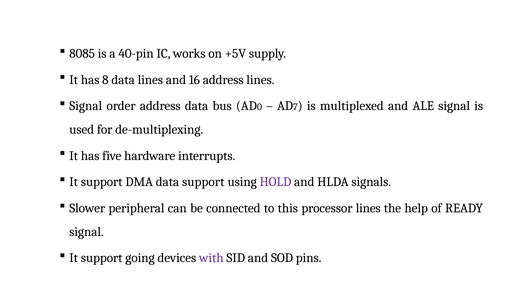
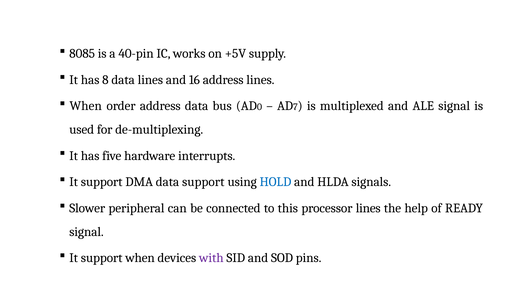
Signal at (86, 106): Signal -> When
HOLD colour: purple -> blue
support going: going -> when
